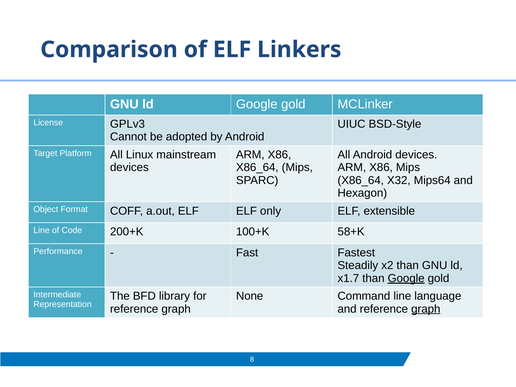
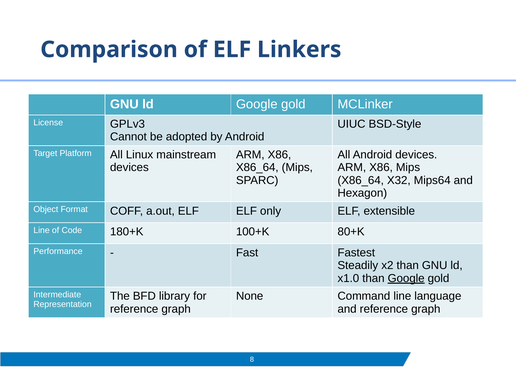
200+K: 200+K -> 180+K
58+K: 58+K -> 80+K
x1.7: x1.7 -> x1.0
graph at (426, 309) underline: present -> none
